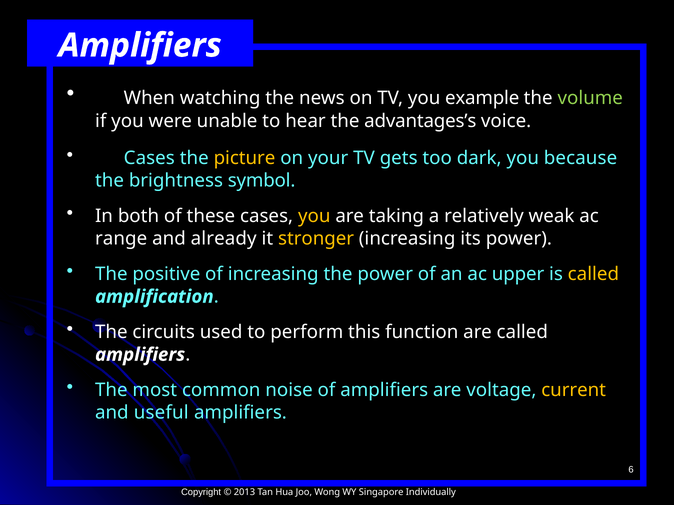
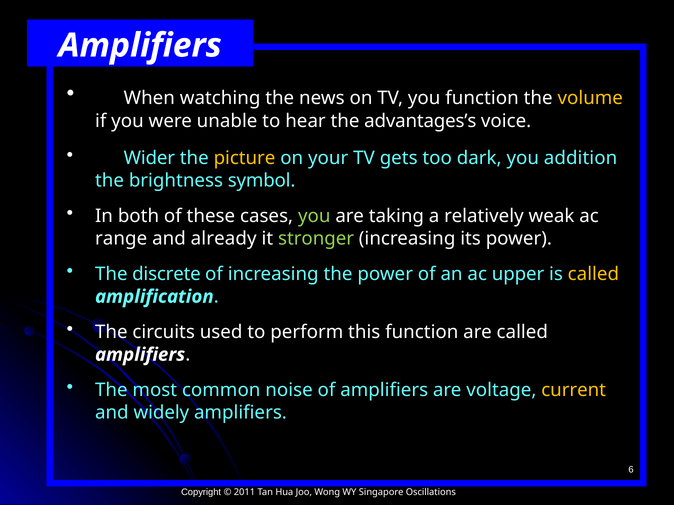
you example: example -> function
volume colour: light green -> yellow
Cases at (149, 158): Cases -> Wider
because: because -> addition
you at (314, 216) colour: yellow -> light green
stronger colour: yellow -> light green
positive: positive -> discrete
useful: useful -> widely
2013: 2013 -> 2011
Individually: Individually -> Oscillations
